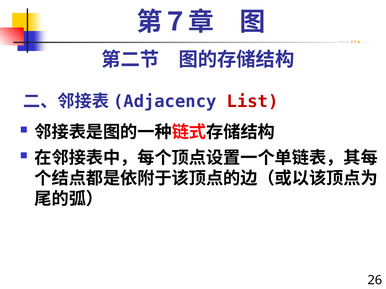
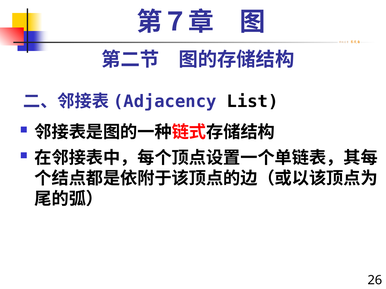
List colour: red -> black
